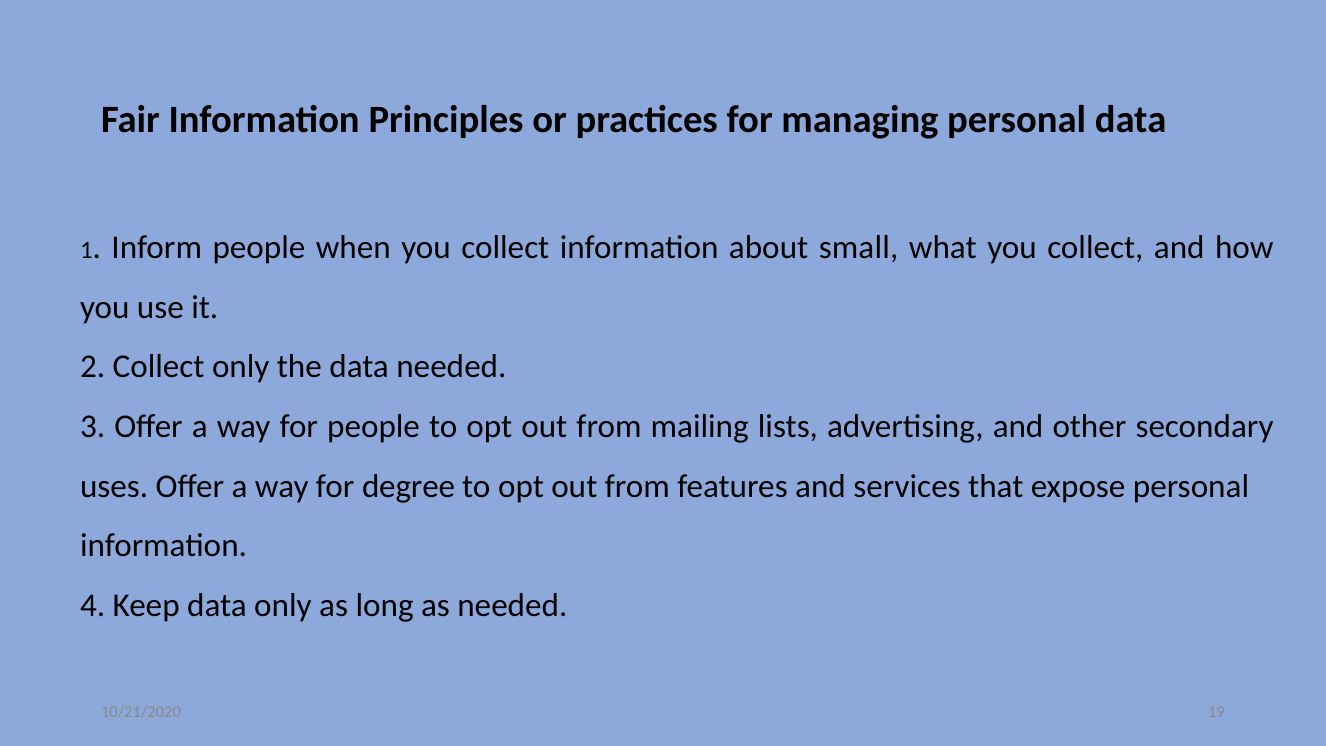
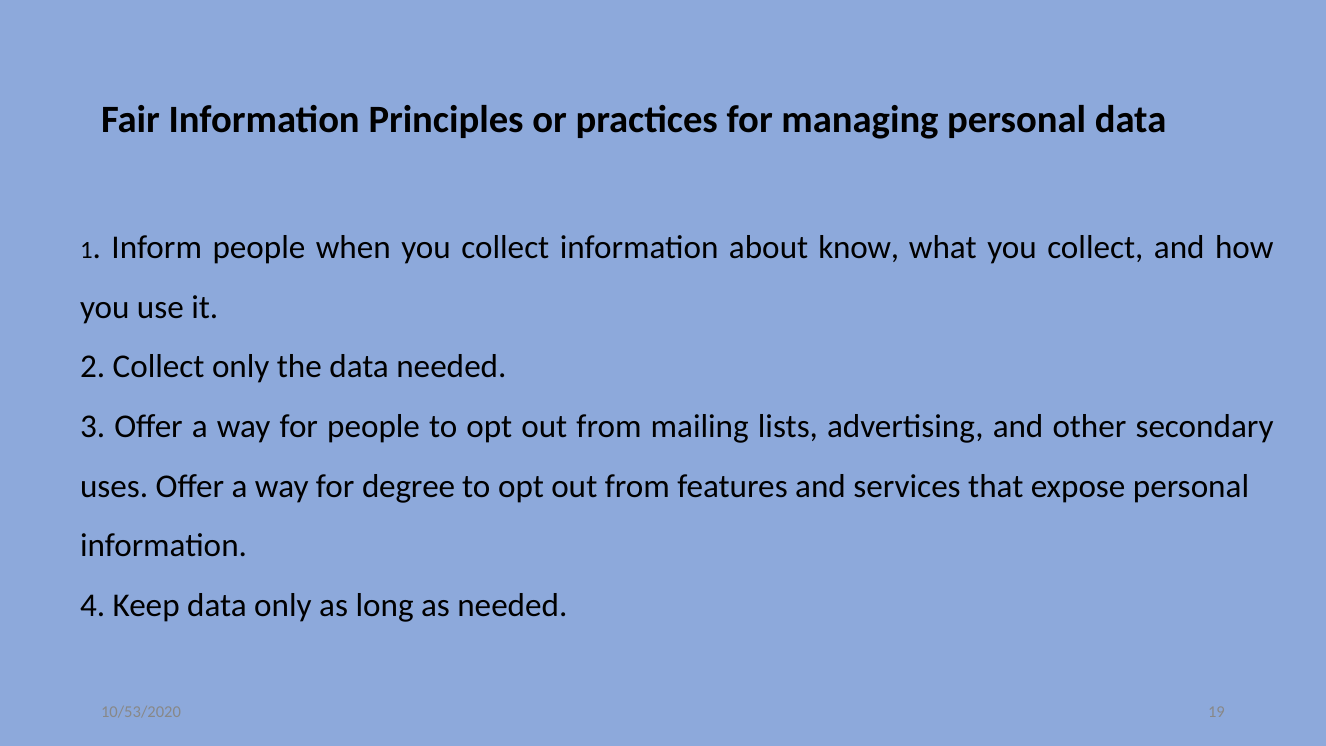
small: small -> know
10/21/2020: 10/21/2020 -> 10/53/2020
